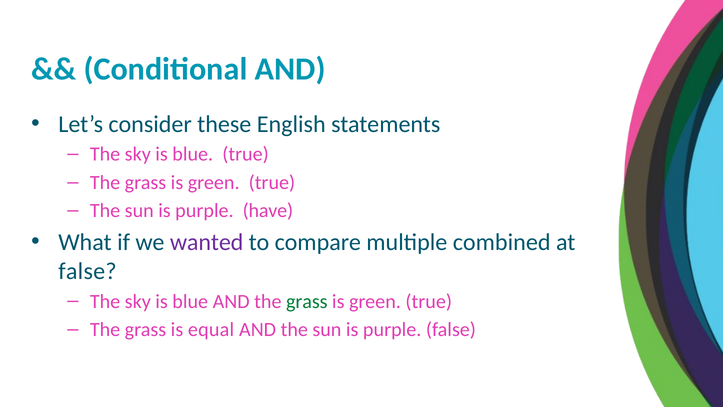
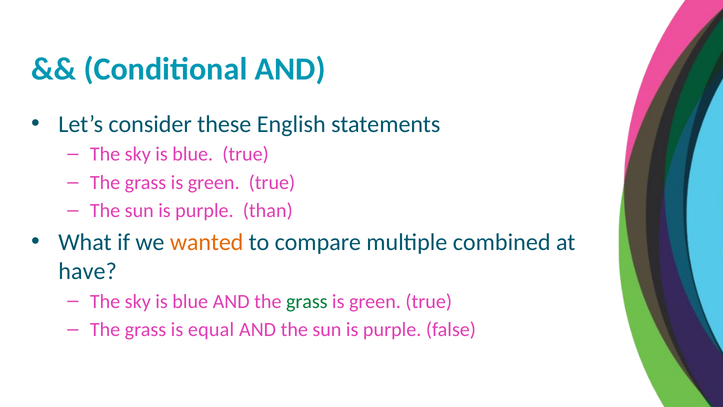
have: have -> than
wanted colour: purple -> orange
false at (87, 271): false -> have
